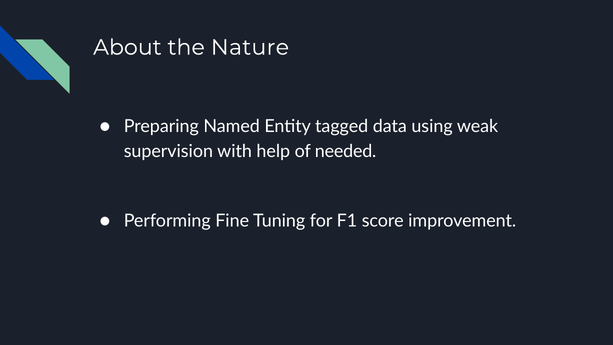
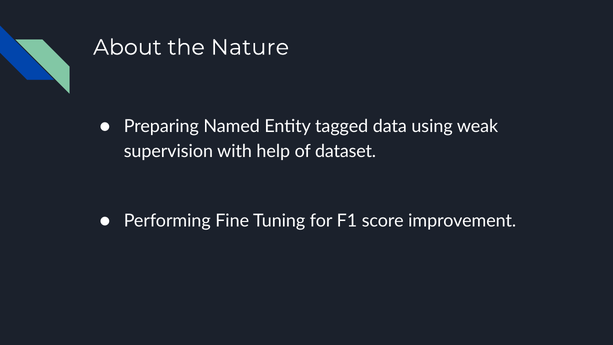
needed: needed -> dataset
